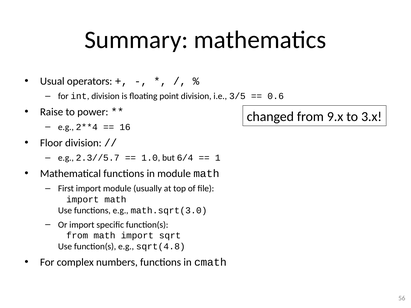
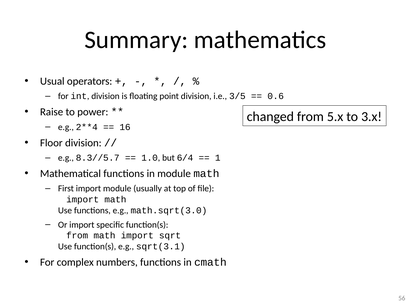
9.x: 9.x -> 5.x
2.3//5.7: 2.3//5.7 -> 8.3//5.7
sqrt(4.8: sqrt(4.8 -> sqrt(3.1
